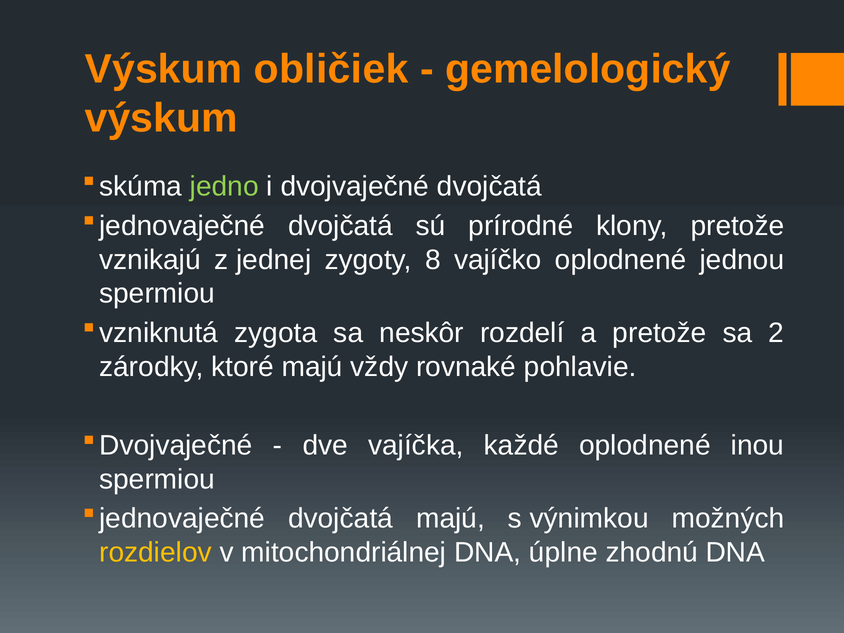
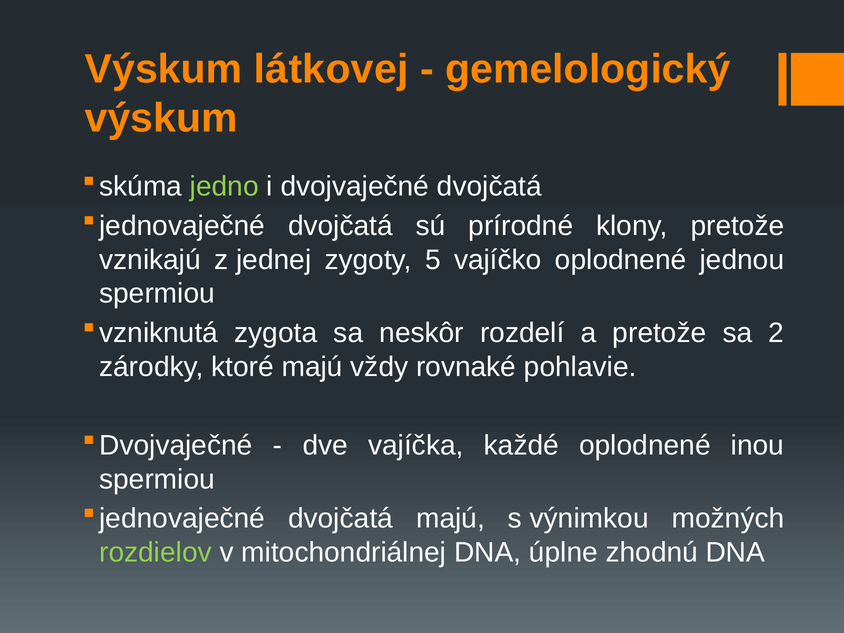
obličiek: obličiek -> látkovej
8: 8 -> 5
rozdielov colour: yellow -> light green
